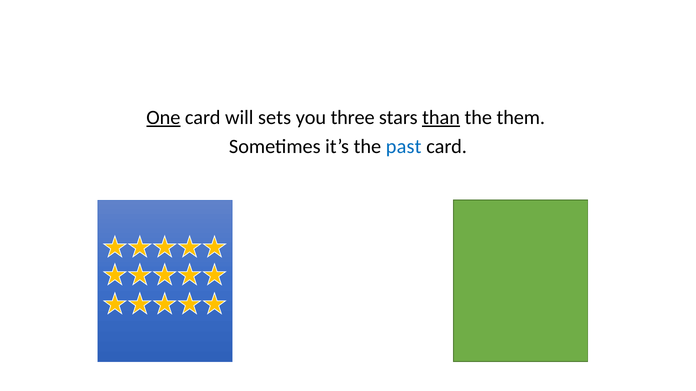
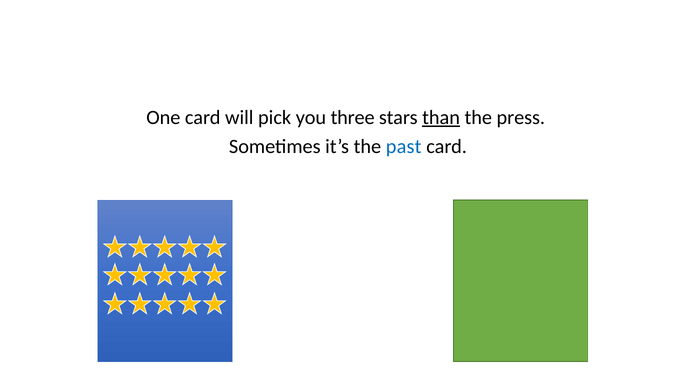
One underline: present -> none
sets: sets -> pick
them: them -> press
